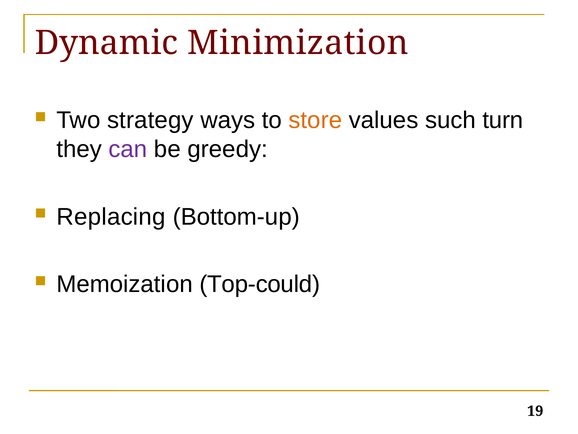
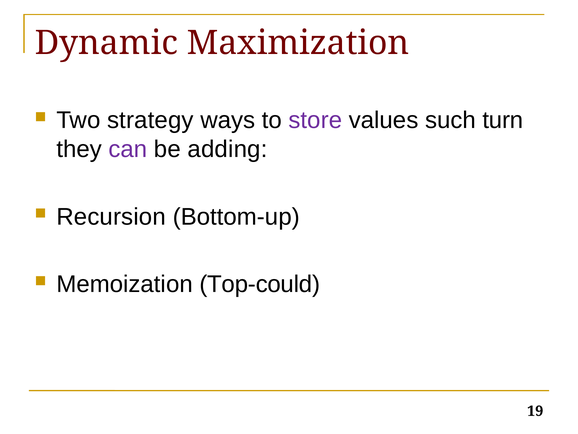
Minimization: Minimization -> Maximization
store colour: orange -> purple
greedy: greedy -> adding
Replacing: Replacing -> Recursion
